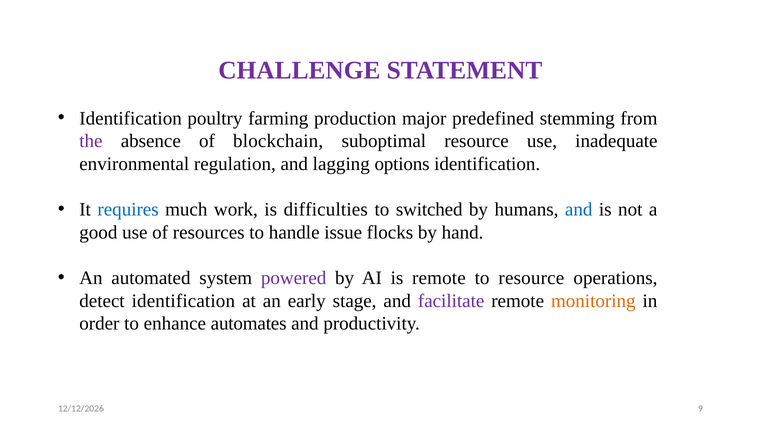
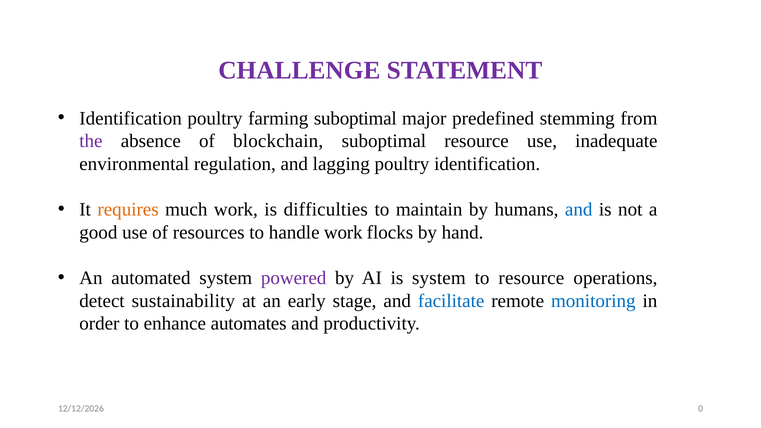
farming production: production -> suboptimal
lagging options: options -> poultry
requires colour: blue -> orange
switched: switched -> maintain
handle issue: issue -> work
is remote: remote -> system
detect identification: identification -> sustainability
facilitate colour: purple -> blue
monitoring colour: orange -> blue
9: 9 -> 0
